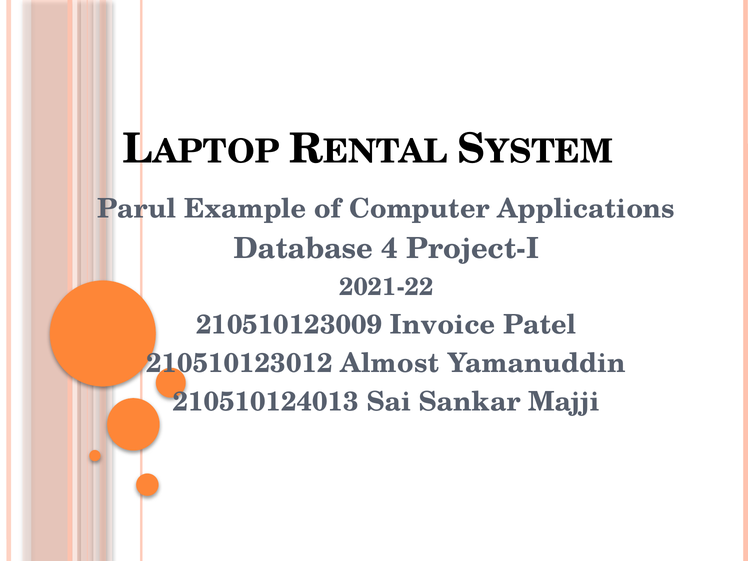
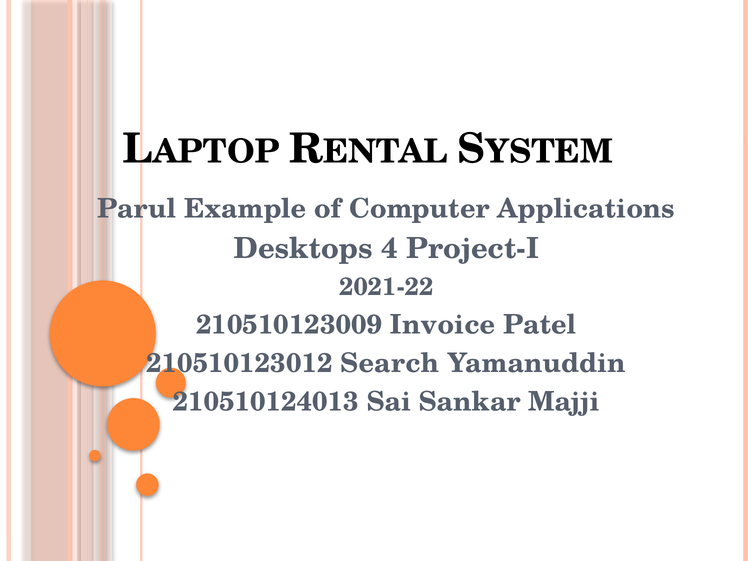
Database: Database -> Desktops
Almost: Almost -> Search
